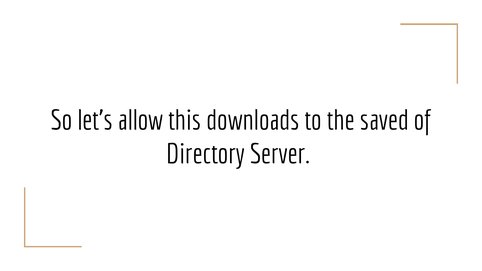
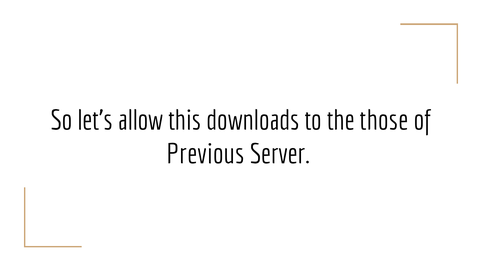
saved: saved -> those
Directory: Directory -> Previous
